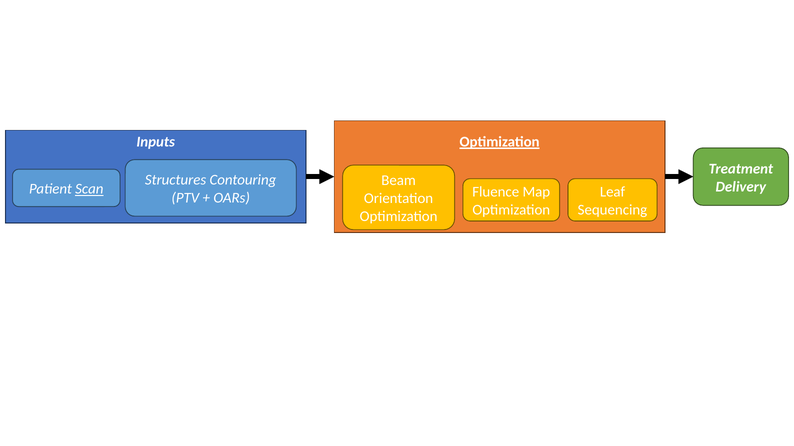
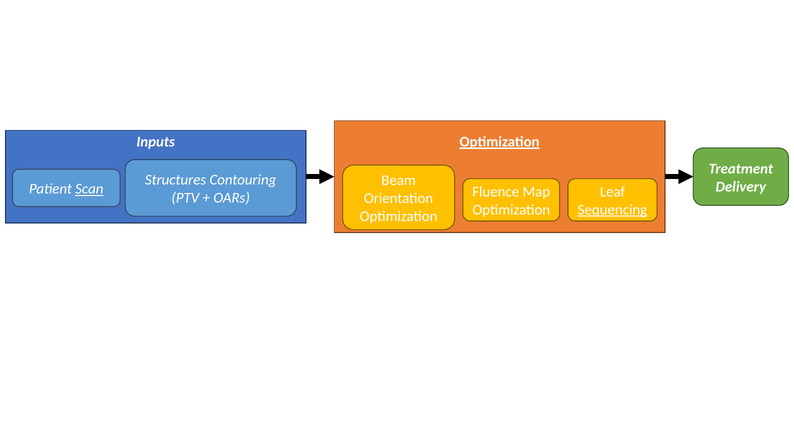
Sequencing underline: none -> present
